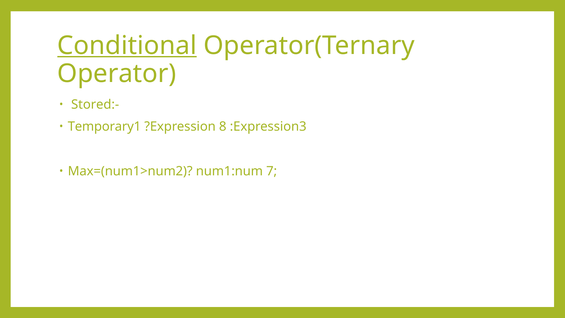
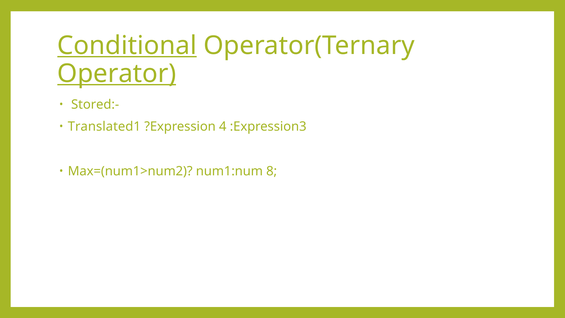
Operator underline: none -> present
Temporary1: Temporary1 -> Translated1
8: 8 -> 4
7: 7 -> 8
